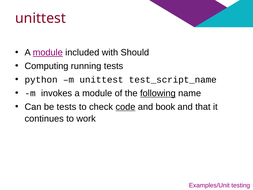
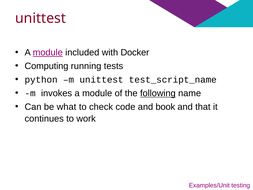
Should: Should -> Docker
be tests: tests -> what
code underline: present -> none
